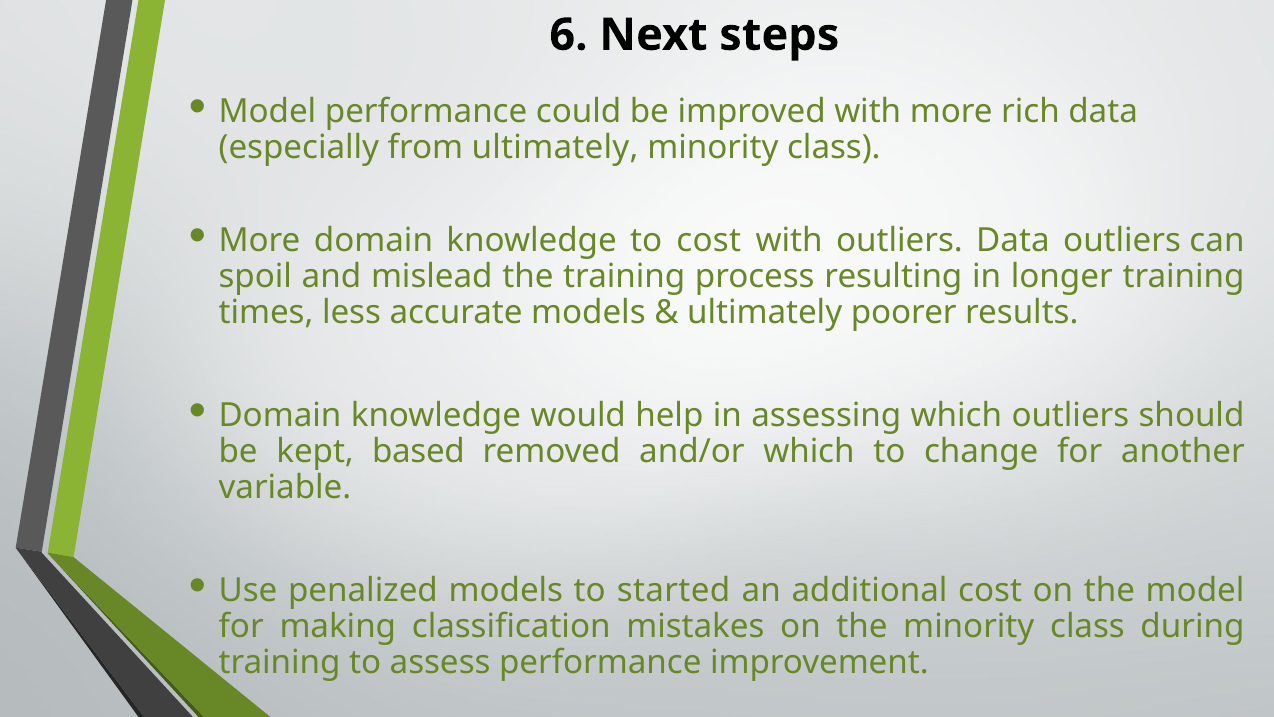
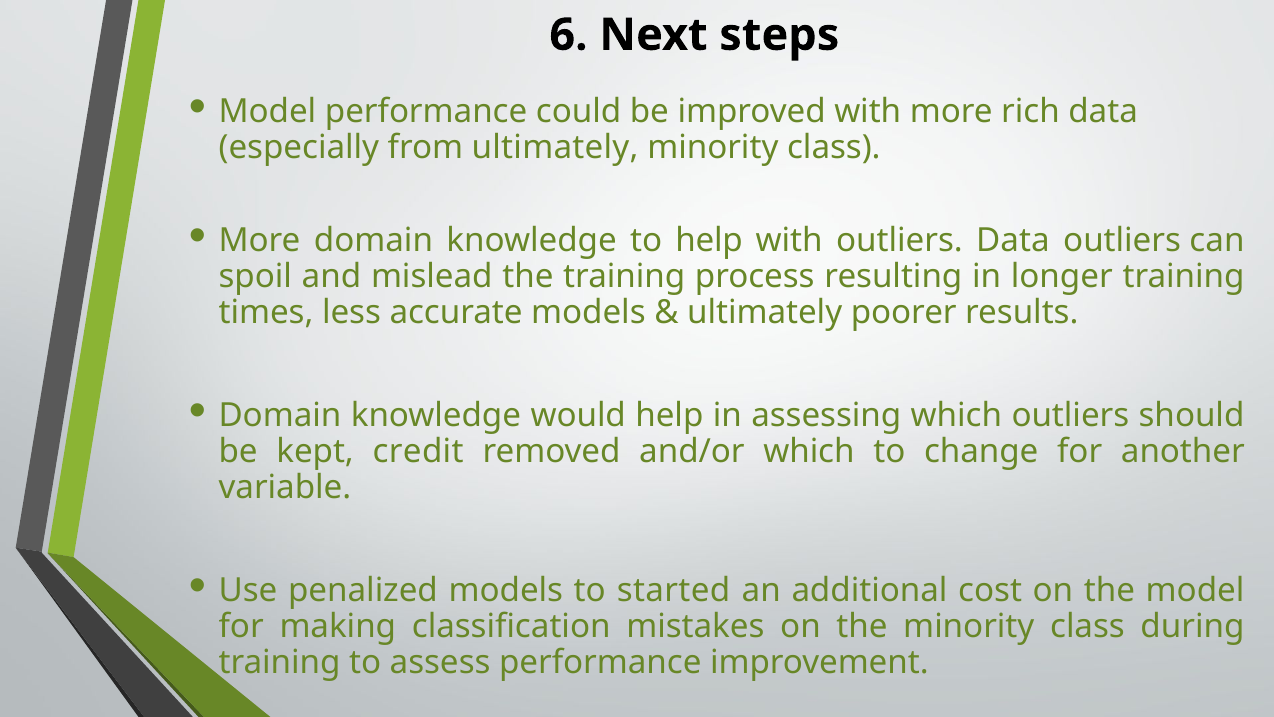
to cost: cost -> help
based: based -> credit
